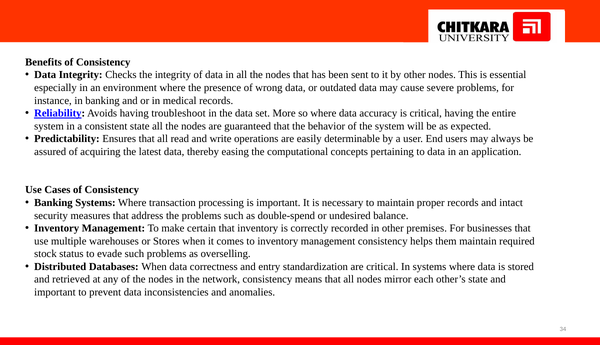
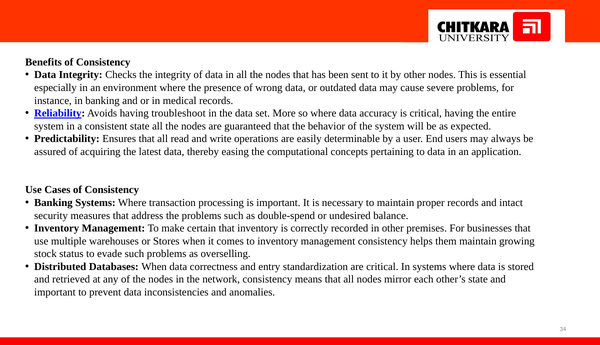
required: required -> growing
